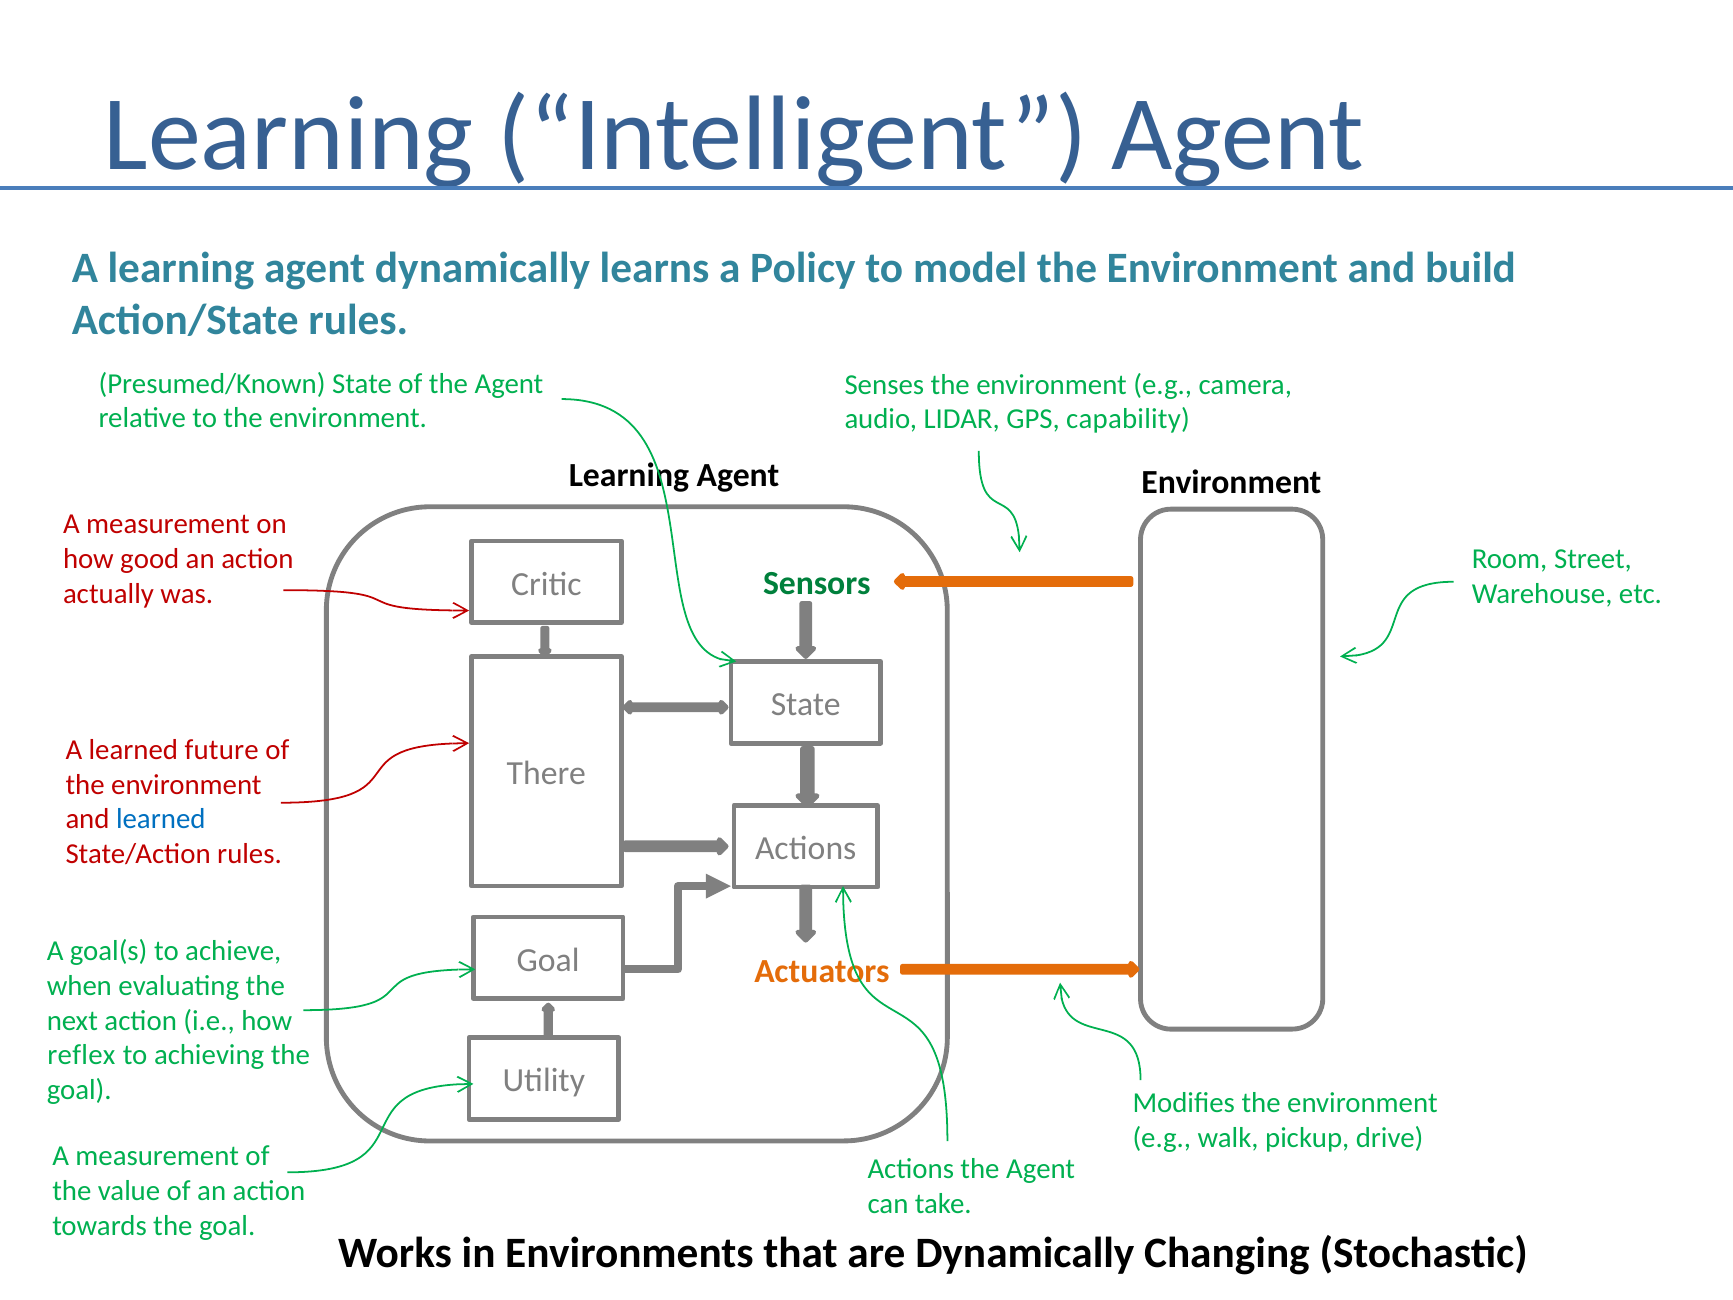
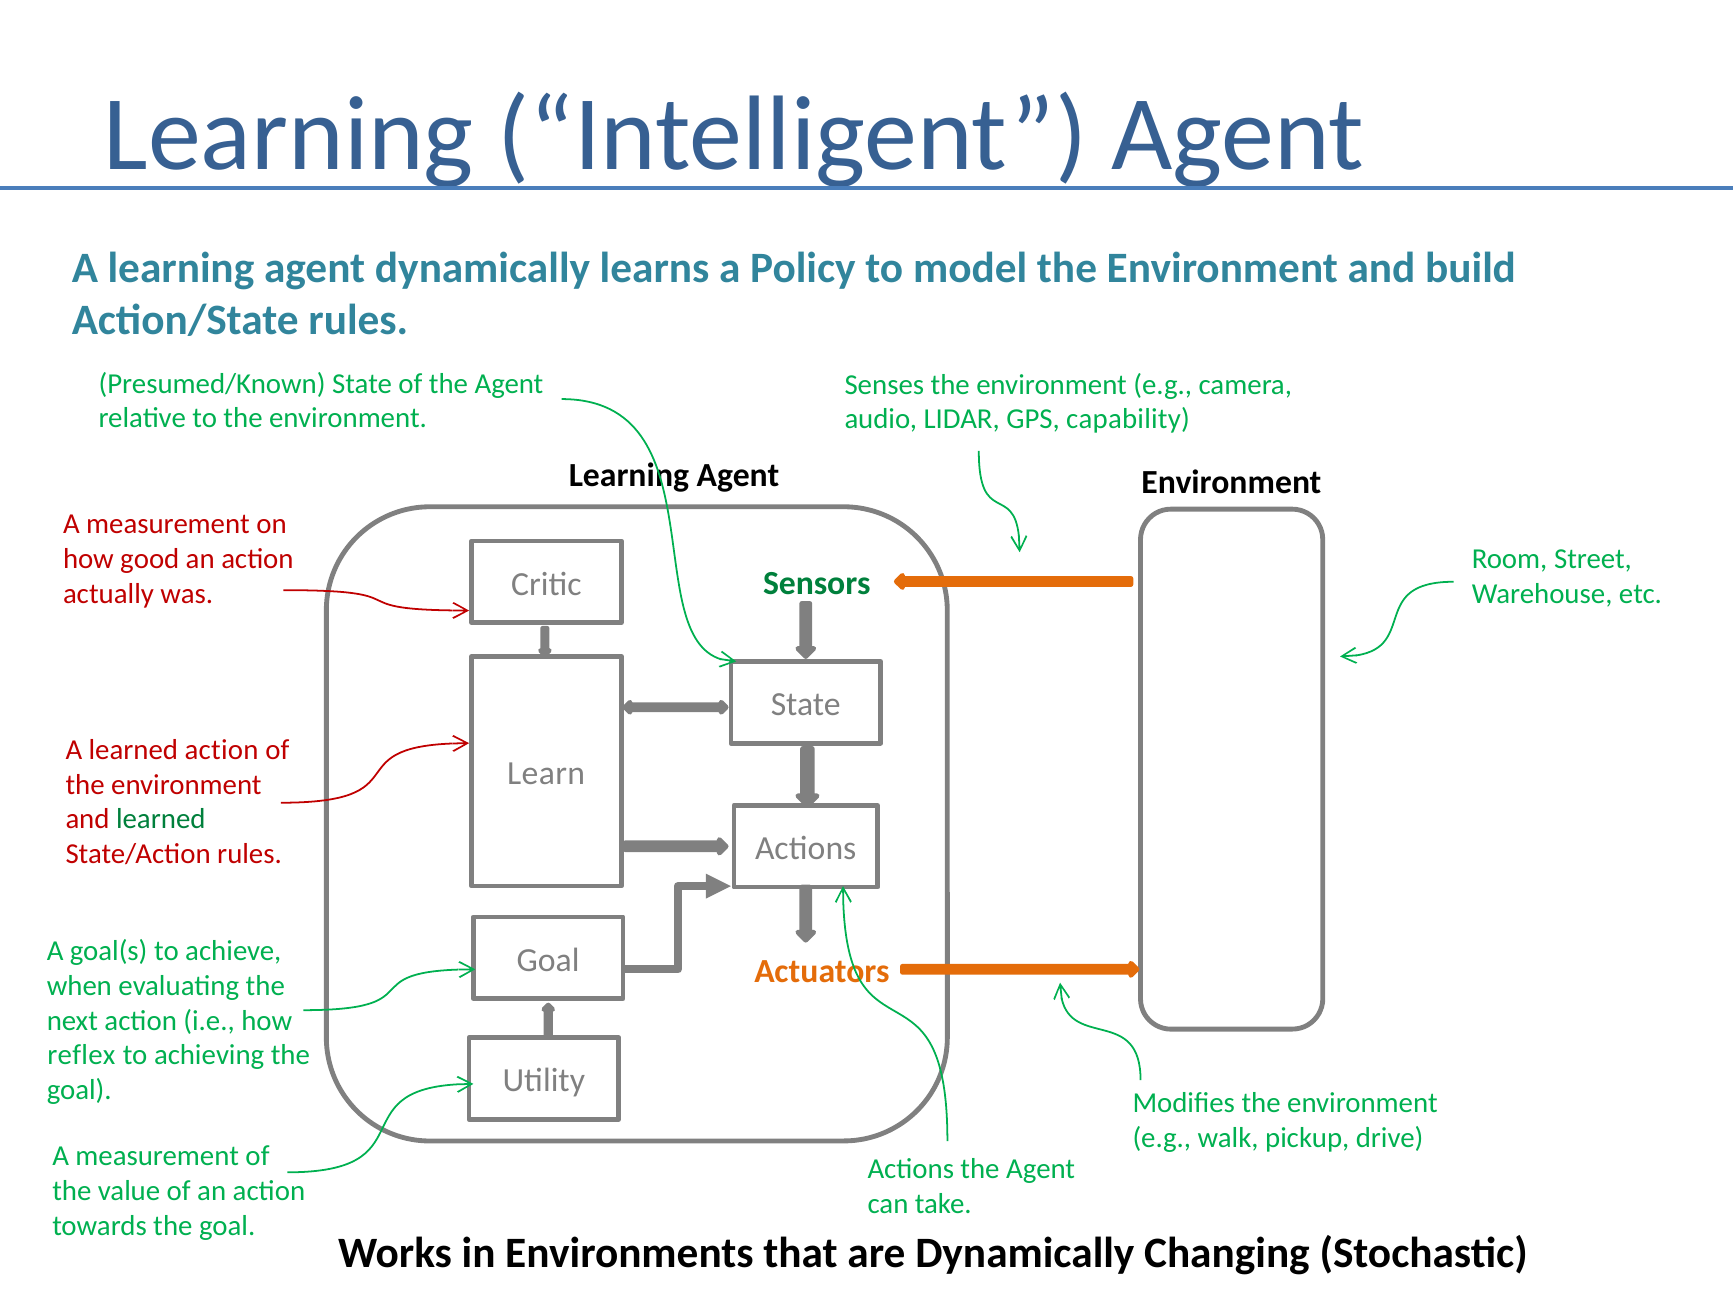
learned future: future -> action
There: There -> Learn
learned at (161, 819) colour: blue -> green
